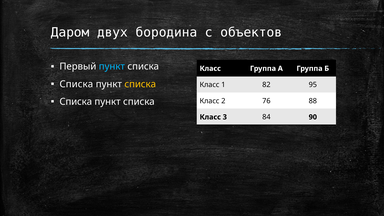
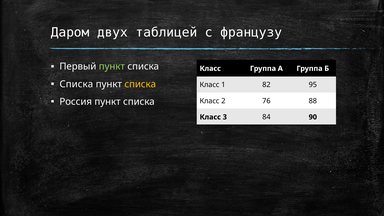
бородина: бородина -> таблицей
объектов: объектов -> французу
пункт at (112, 67) colour: light blue -> light green
Списка at (76, 102): Списка -> Россия
